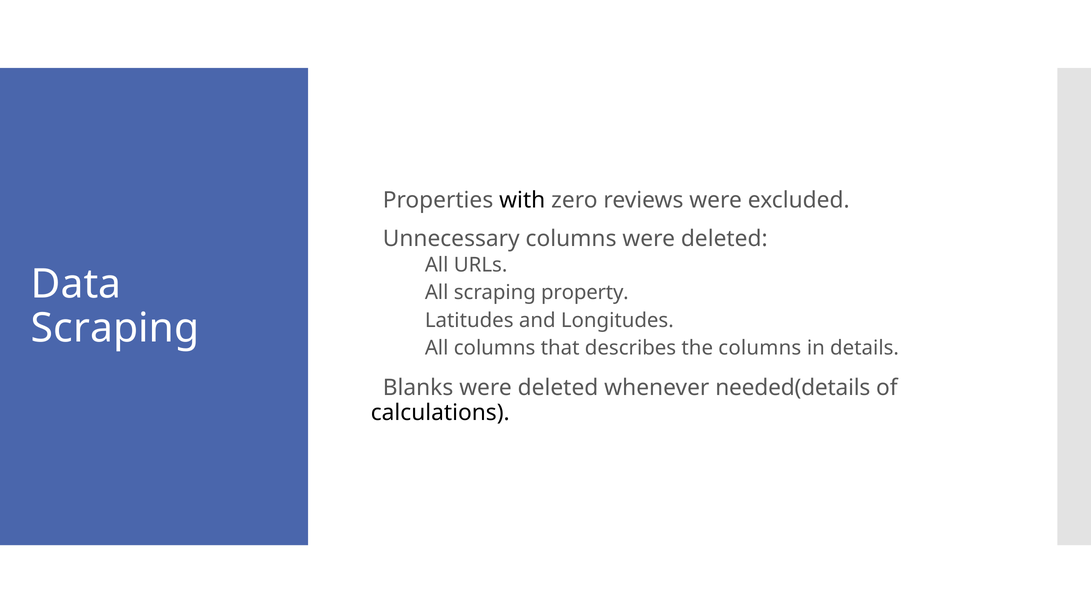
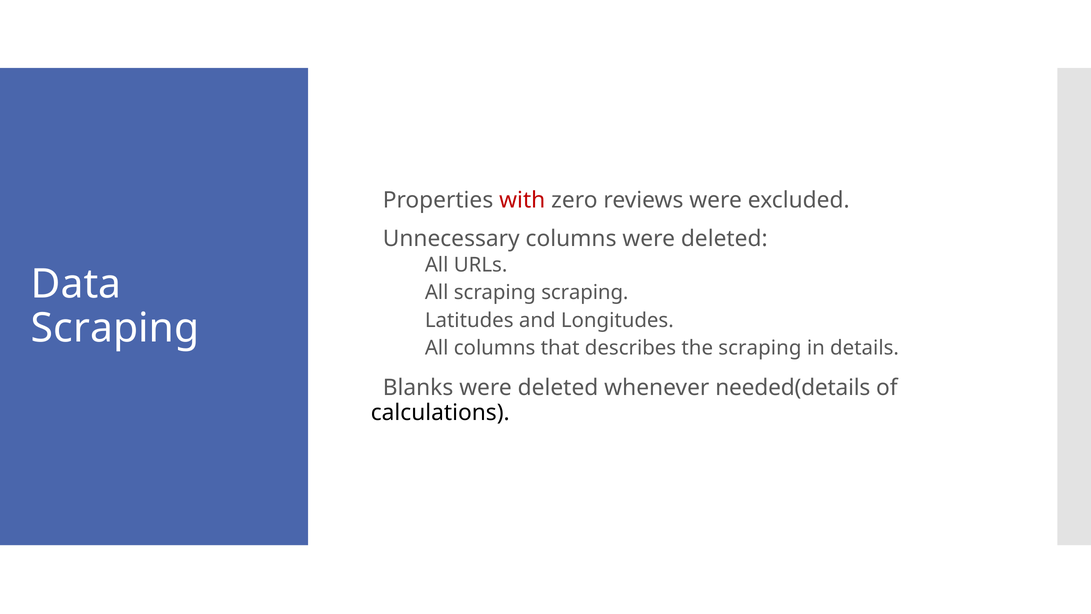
with colour: black -> red
scraping property: property -> scraping
the columns: columns -> scraping
